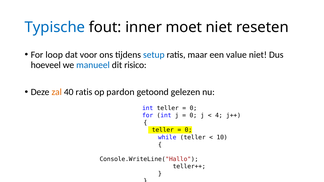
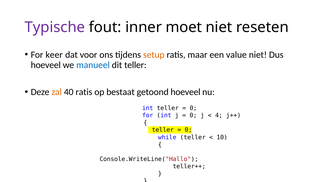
Typische colour: blue -> purple
loop: loop -> keer
setup colour: blue -> orange
dit risico: risico -> teller
pardon: pardon -> bestaat
getoond gelezen: gelezen -> hoeveel
